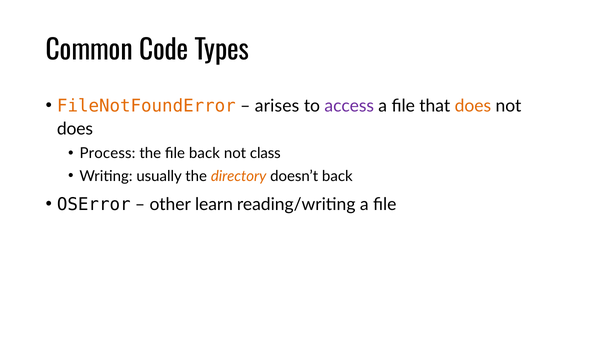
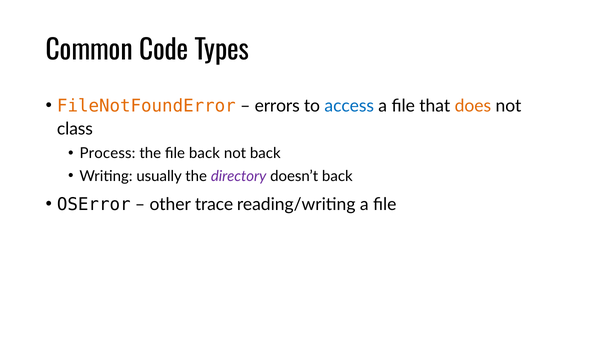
arises: arises -> errors
access colour: purple -> blue
does at (75, 129): does -> class
not class: class -> back
directory colour: orange -> purple
learn: learn -> trace
